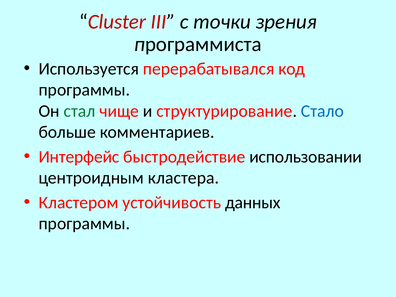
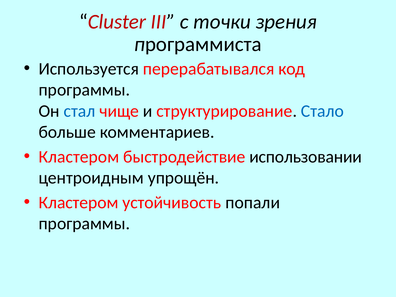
стал colour: green -> blue
Интерфейс at (79, 157): Интерфейс -> Кластером
кластера: кластера -> упрощён
данных: данных -> попали
